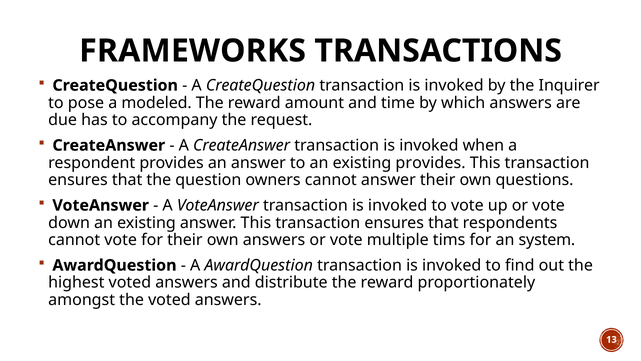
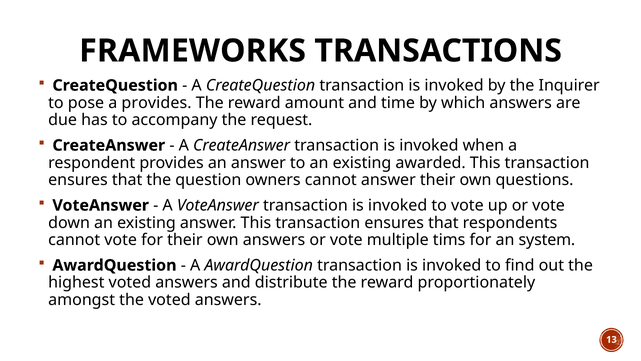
a modeled: modeled -> provides
existing provides: provides -> awarded
